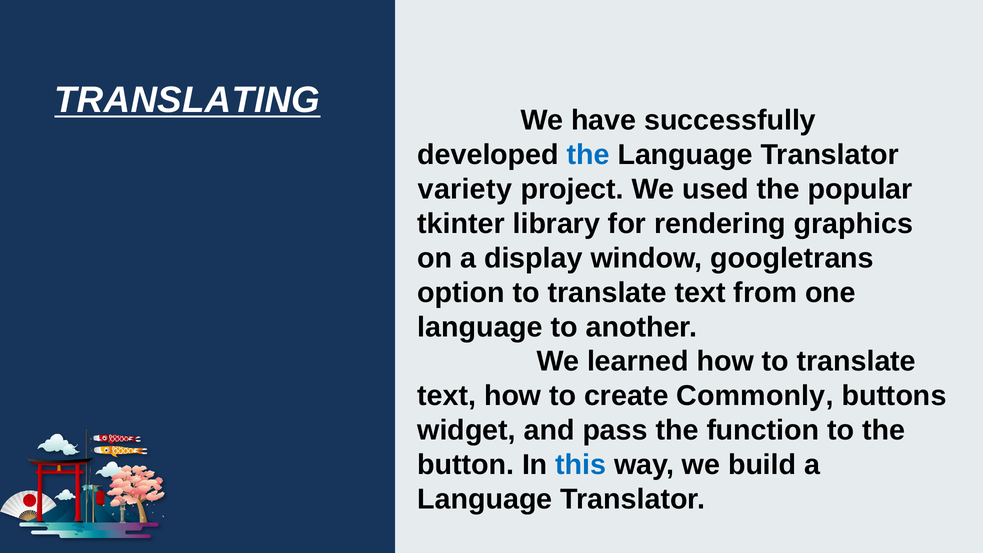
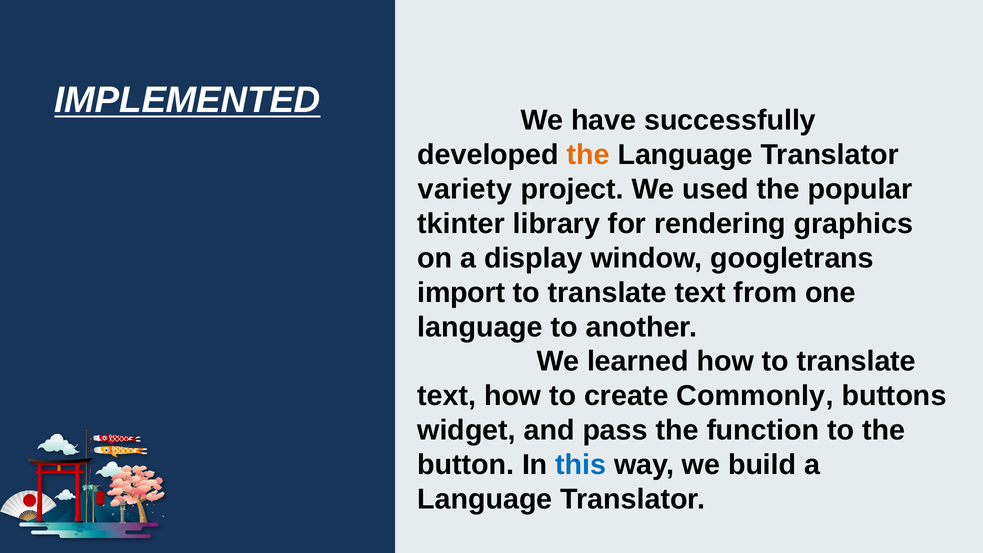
TRANSLATING: TRANSLATING -> IMPLEMENTED
the at (588, 155) colour: blue -> orange
option: option -> import
